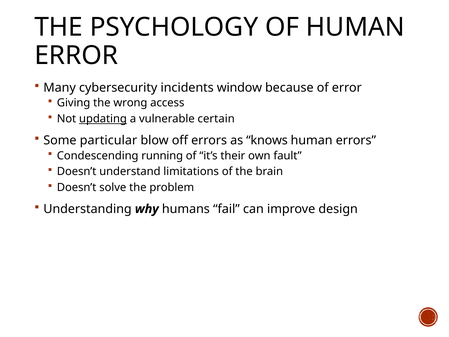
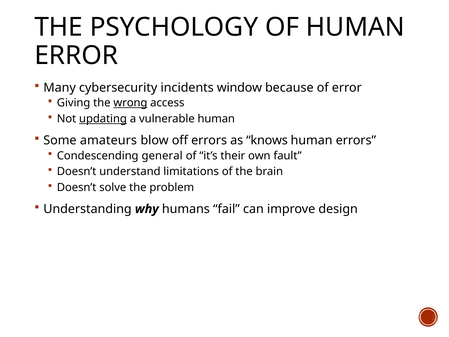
wrong underline: none -> present
vulnerable certain: certain -> human
particular: particular -> amateurs
running: running -> general
